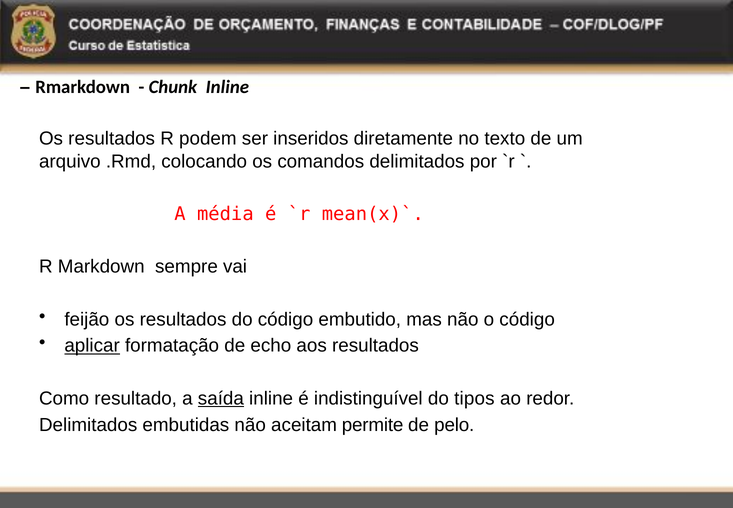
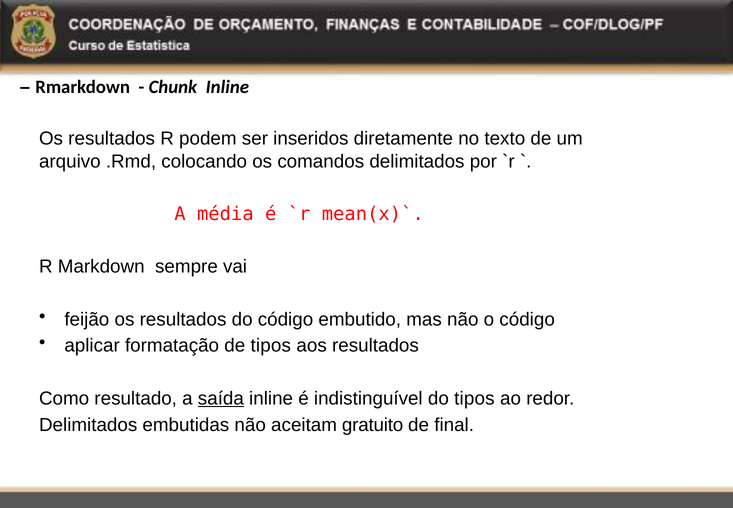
aplicar underline: present -> none
de echo: echo -> tipos
permite: permite -> gratuito
pelo: pelo -> final
